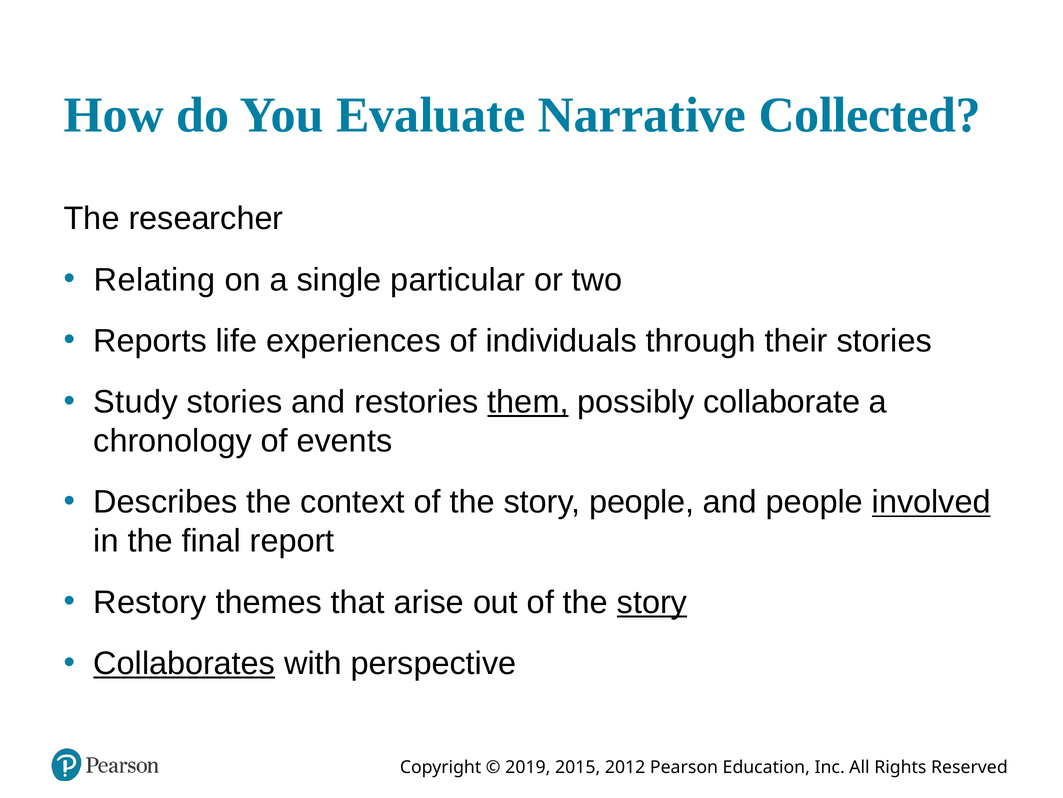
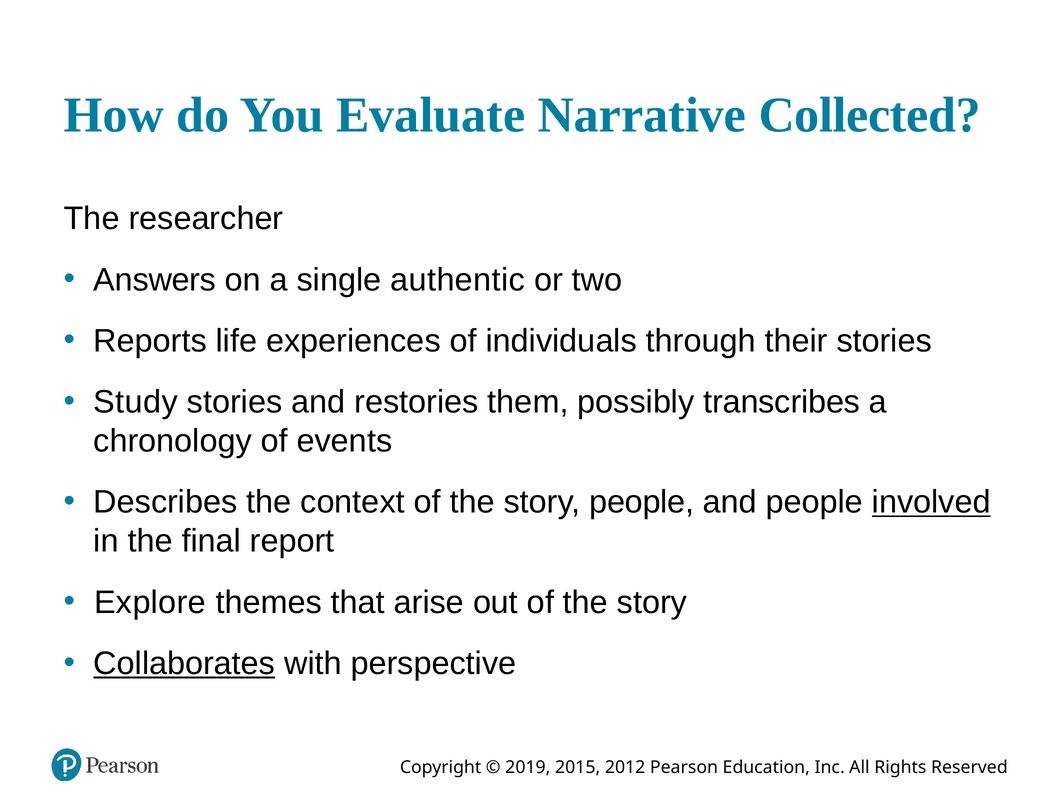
Relating: Relating -> Answers
particular: particular -> authentic
them underline: present -> none
collaborate: collaborate -> transcribes
Restory: Restory -> Explore
story at (652, 602) underline: present -> none
